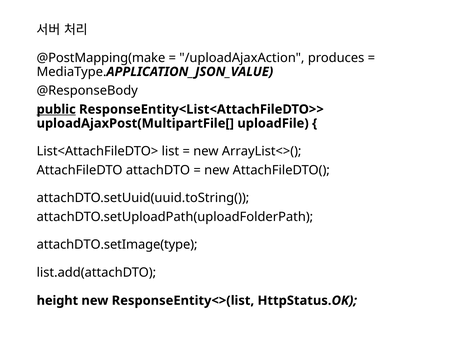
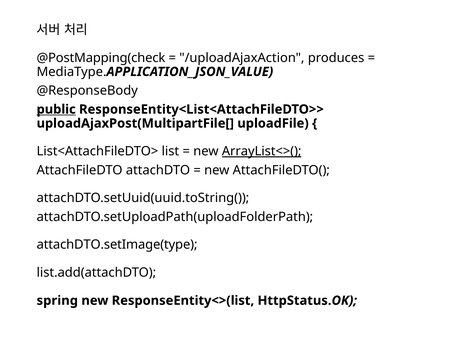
@PostMapping(make: @PostMapping(make -> @PostMapping(check
ArrayList<>( underline: none -> present
height: height -> spring
